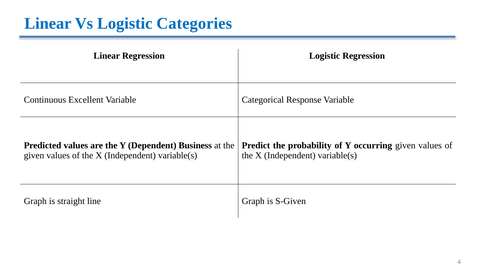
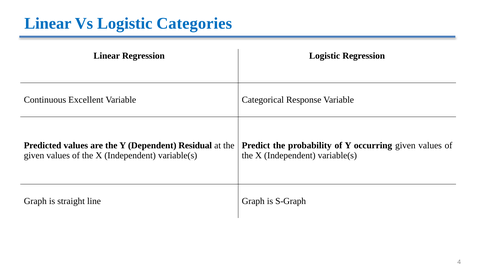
Business: Business -> Residual
S-Given: S-Given -> S-Graph
